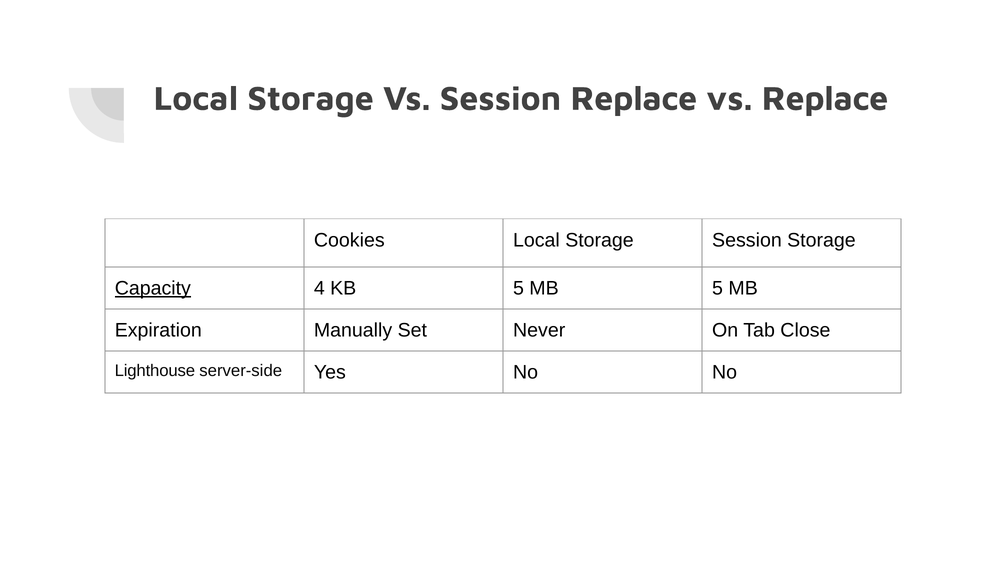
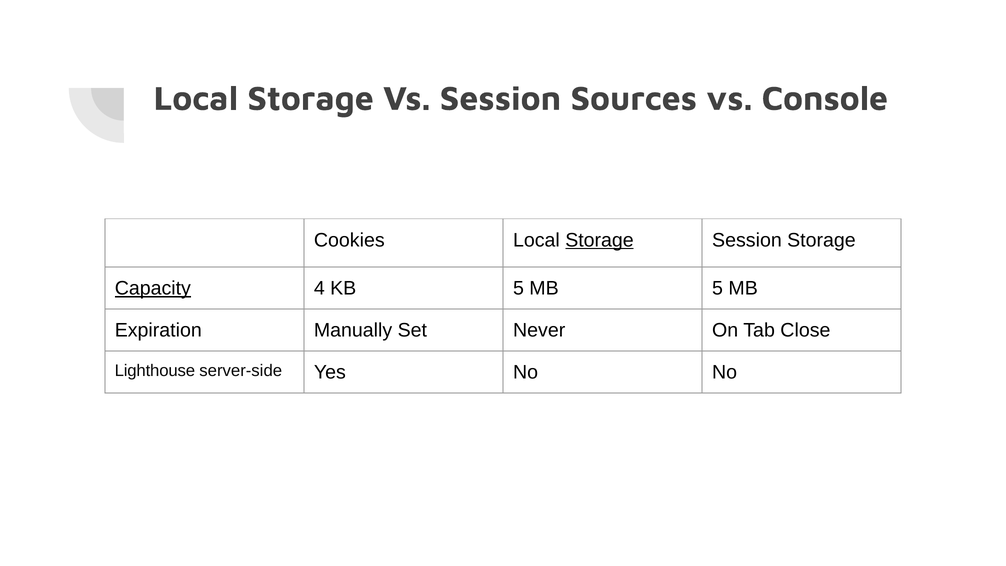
Session Replace: Replace -> Sources
vs Replace: Replace -> Console
Storage at (599, 240) underline: none -> present
